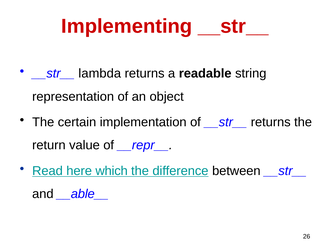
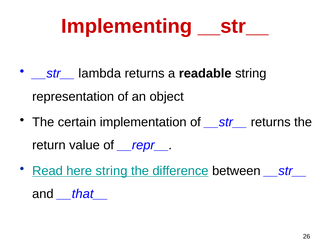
here which: which -> string
__able__: __able__ -> __that__
